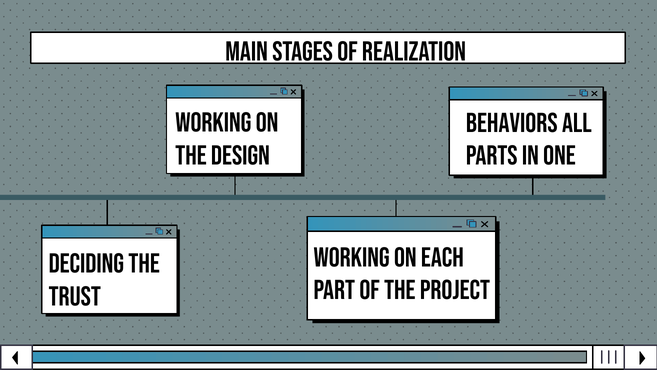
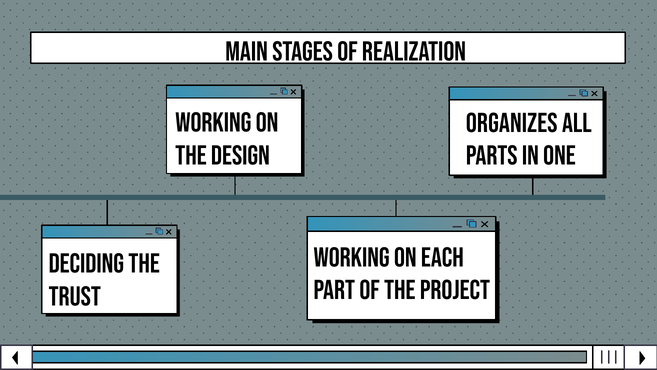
Behaviors: Behaviors -> Organizes
